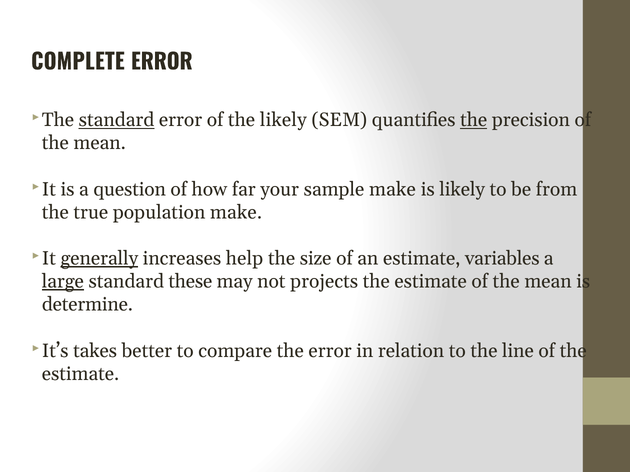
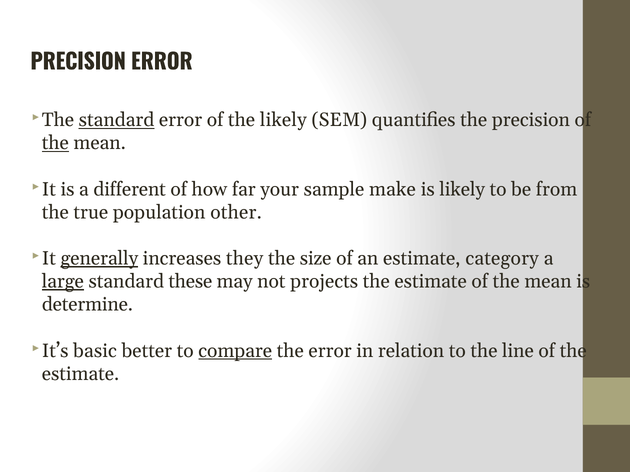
COMPLETE at (78, 62): COMPLETE -> PRECISION
the at (474, 120) underline: present -> none
the at (55, 143) underline: none -> present
question: question -> different
population make: make -> other
help: help -> they
variables: variables -> category
takes: takes -> basic
compare underline: none -> present
